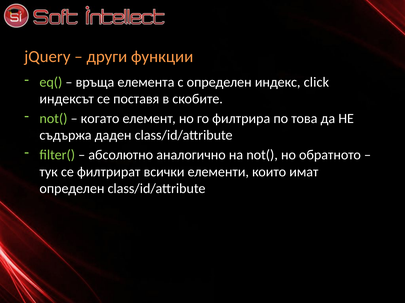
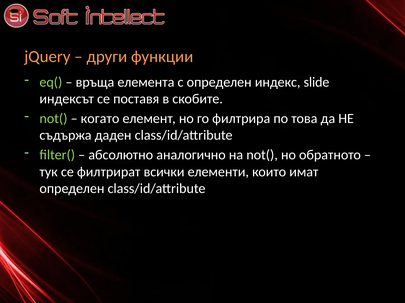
click: click -> slide
